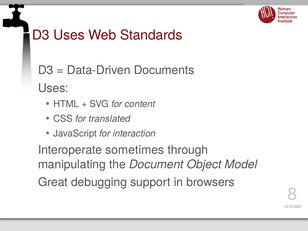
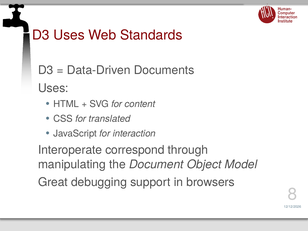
sometimes: sometimes -> correspond
